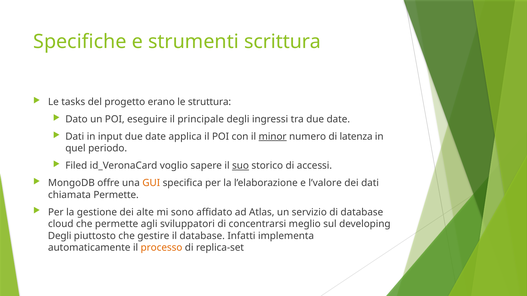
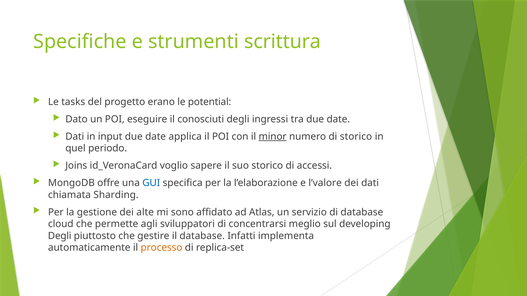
struttura: struttura -> potential
principale: principale -> conosciuti
di latenza: latenza -> storico
Filed: Filed -> Joins
suo underline: present -> none
GUI colour: orange -> blue
chiamata Permette: Permette -> Sharding
